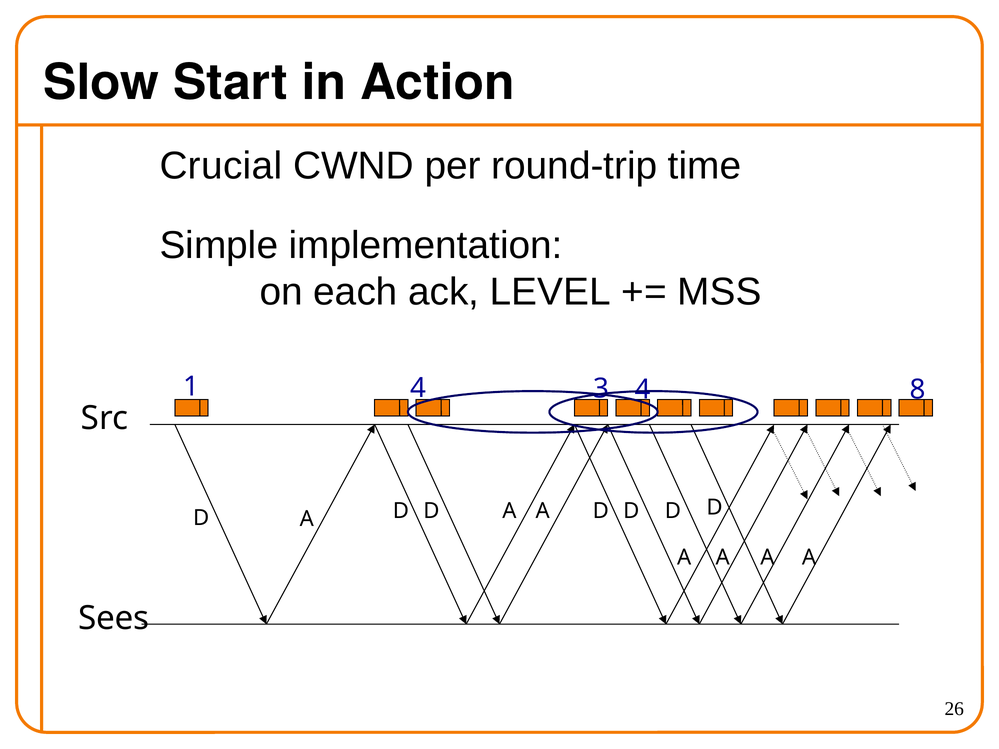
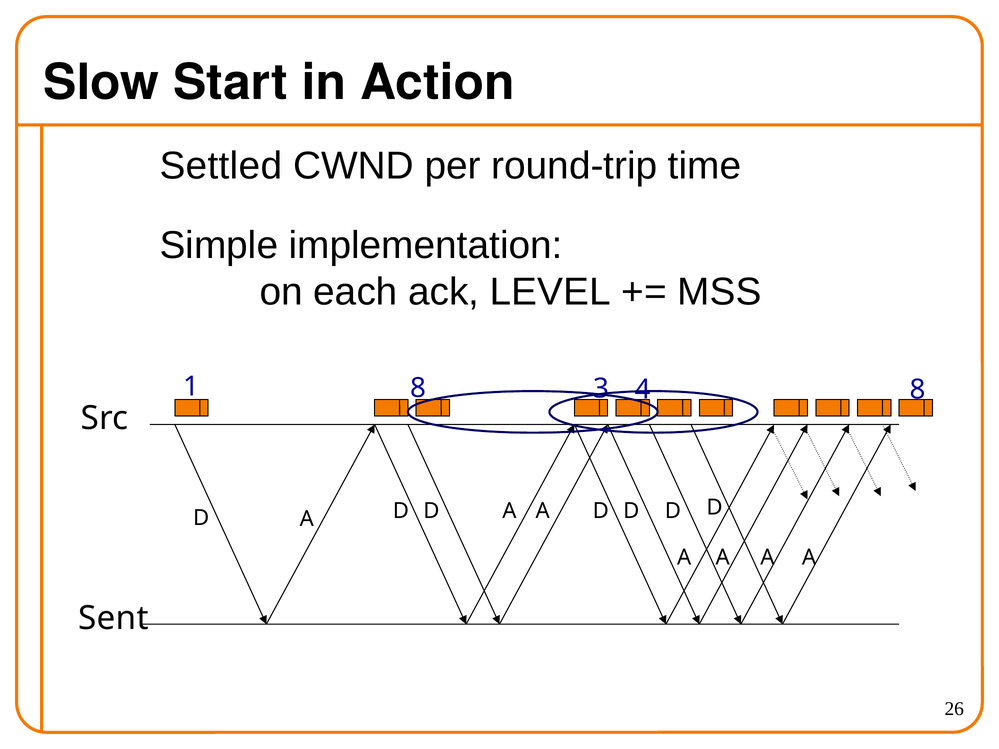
Crucial: Crucial -> Settled
1 4: 4 -> 8
Sees: Sees -> Sent
